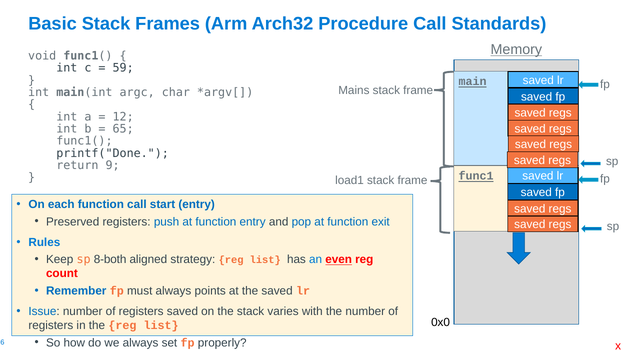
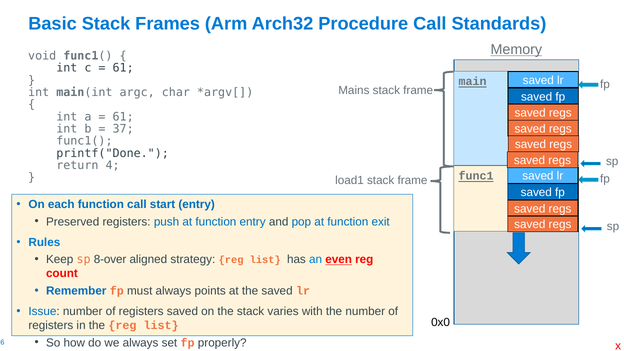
59 at (123, 68): 59 -> 61
12 at (123, 117): 12 -> 61
65: 65 -> 37
9: 9 -> 4
8-both: 8-both -> 8-over
